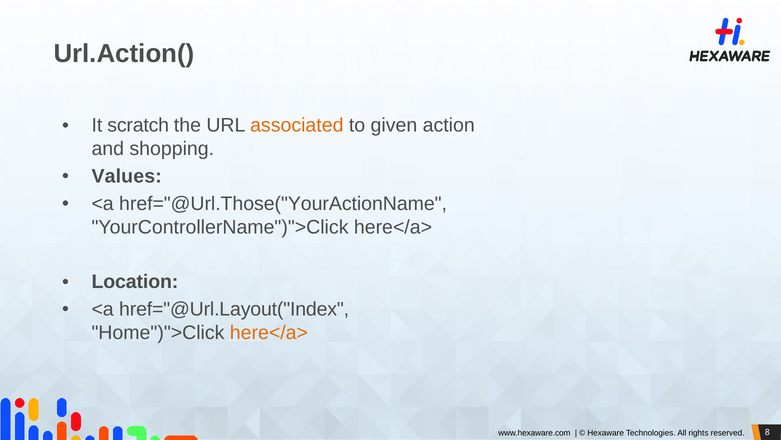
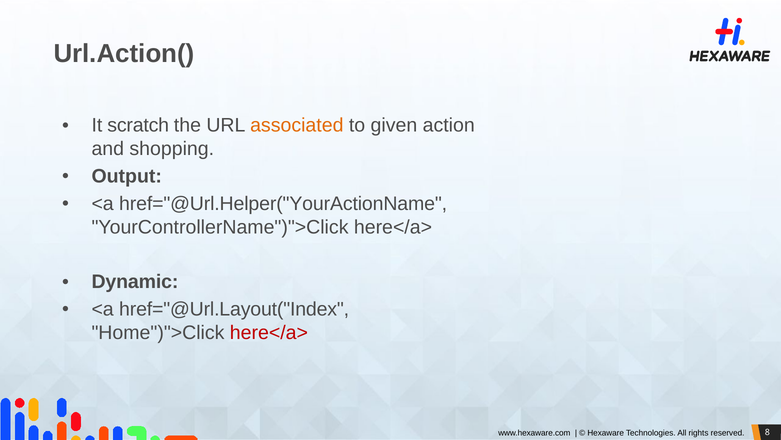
Values: Values -> Output
href="@Url.Those("YourActionName: href="@Url.Those("YourActionName -> href="@Url.Helper("YourActionName
Location: Location -> Dynamic
here</a> at (269, 332) colour: orange -> red
